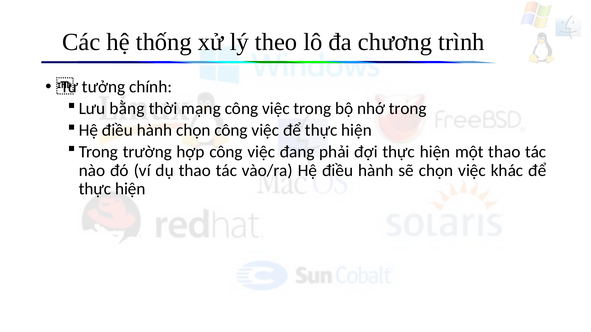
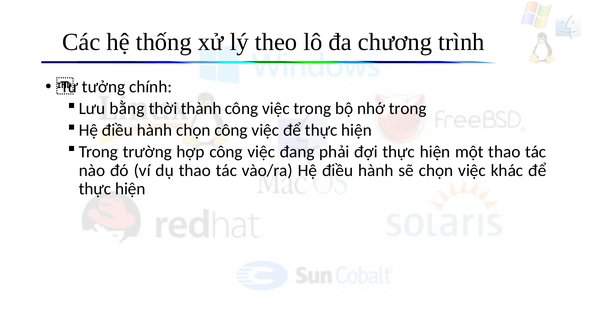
mạng: mạng -> thành
